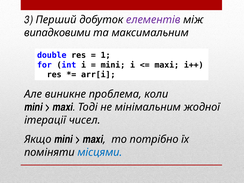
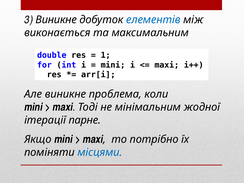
3 Перший: Перший -> Виникне
елементів colour: purple -> blue
випадковими: випадковими -> виконається
чисел: чисел -> парне
